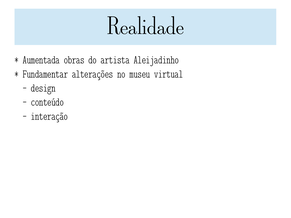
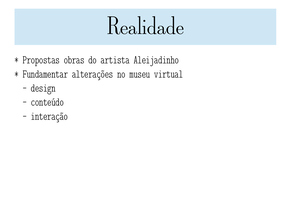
Aumentada: Aumentada -> Propostas
